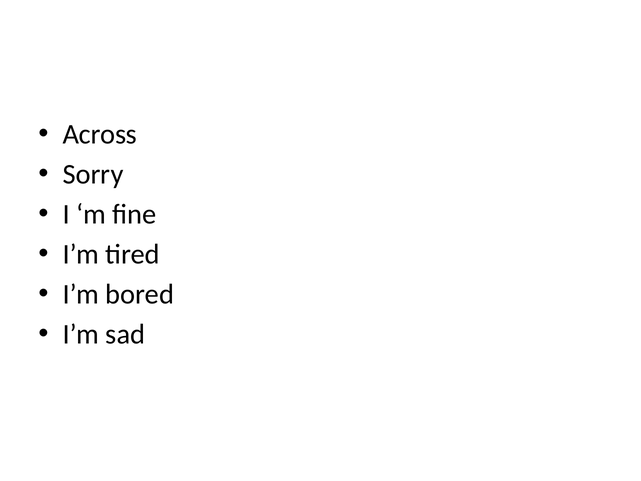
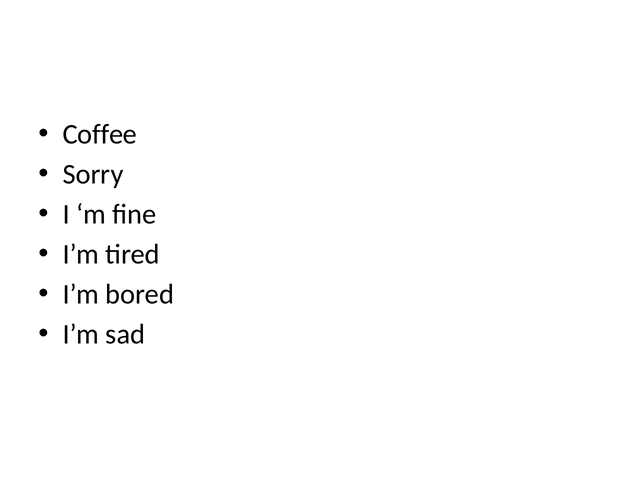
Across: Across -> Coffee
